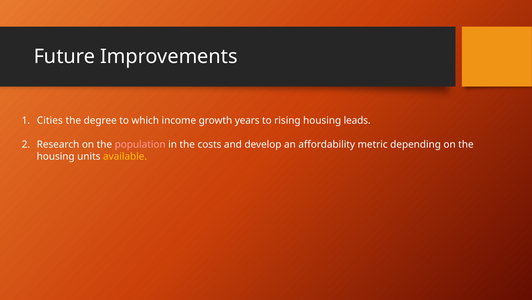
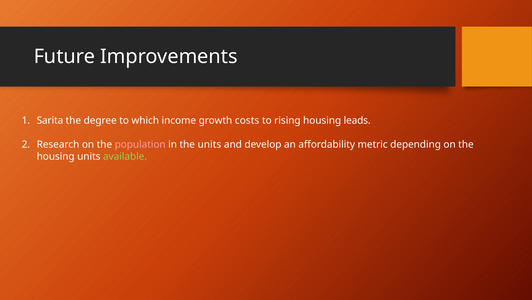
Cities: Cities -> Sarita
years: years -> costs
the costs: costs -> units
available colour: yellow -> light green
